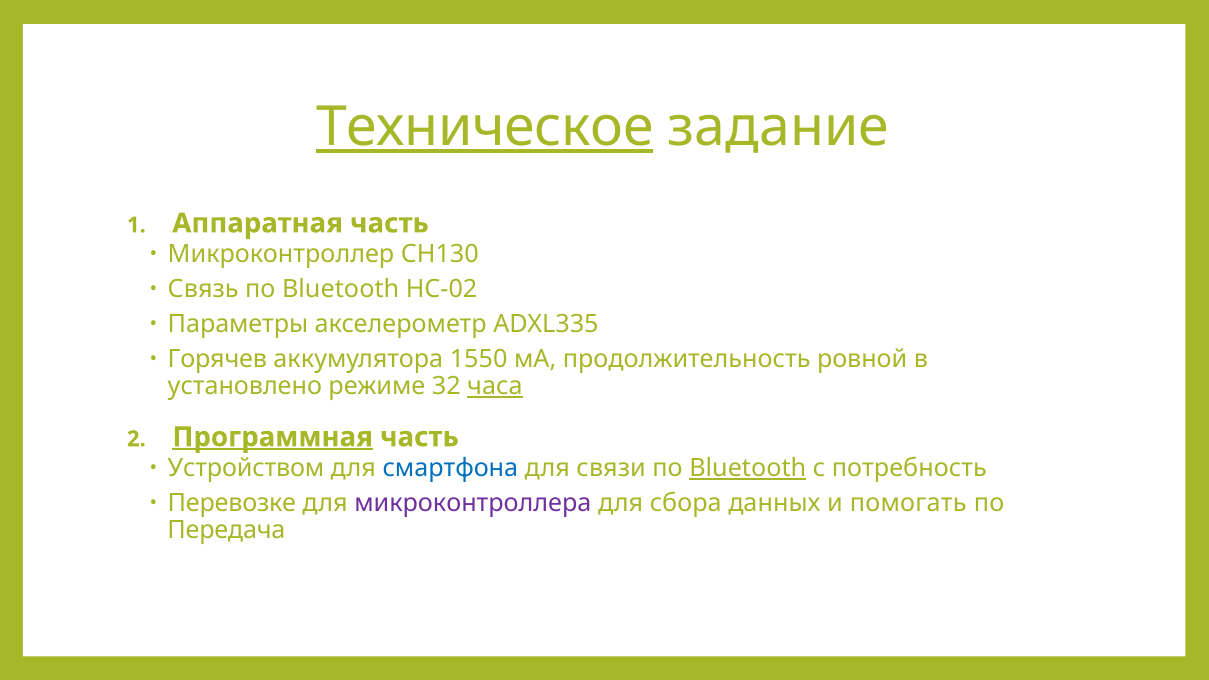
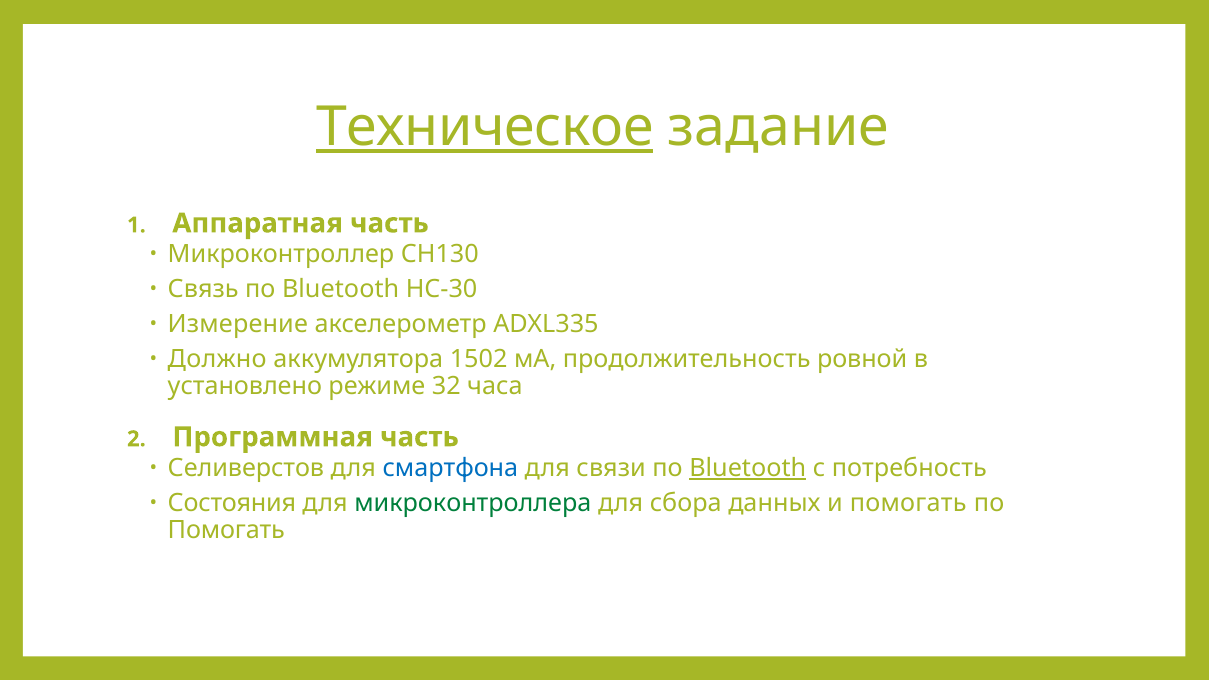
HC-02: HC-02 -> HC-30
Параметры: Параметры -> Измерение
Горячев: Горячев -> Должно
1550: 1550 -> 1502
часа underline: present -> none
Программная underline: present -> none
Устройством: Устройством -> Селиверстов
Перевозке: Перевозке -> Состояния
микроконтроллера colour: purple -> green
Передача at (226, 530): Передача -> Помогать
